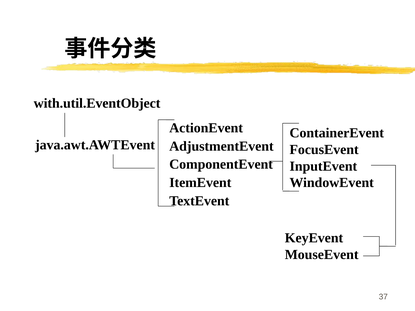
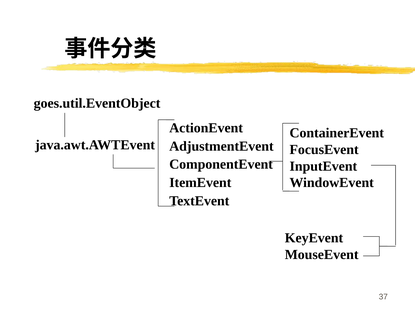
with.util.EventObject: with.util.EventObject -> goes.util.EventObject
